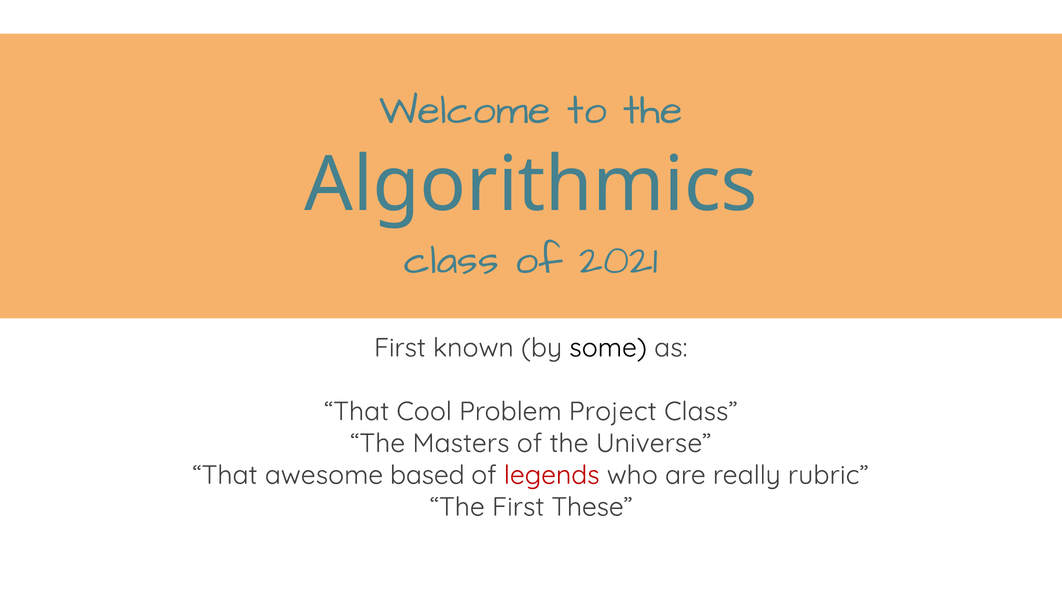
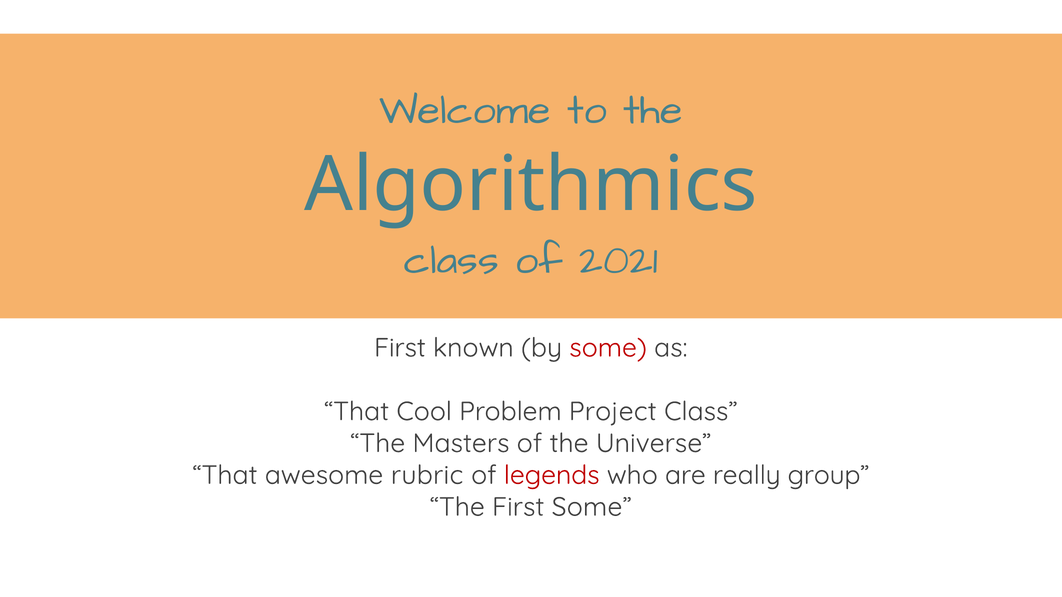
some at (608, 348) colour: black -> red
based: based -> rubric
rubric: rubric -> group
First These: These -> Some
